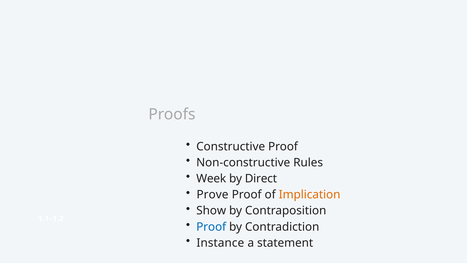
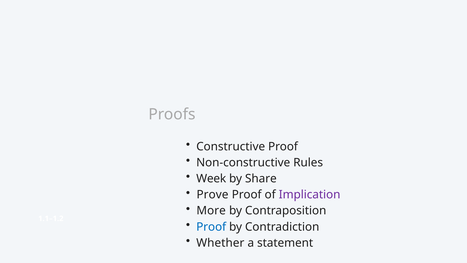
Direct: Direct -> Share
Implication colour: orange -> purple
Show: Show -> More
Instance: Instance -> Whether
